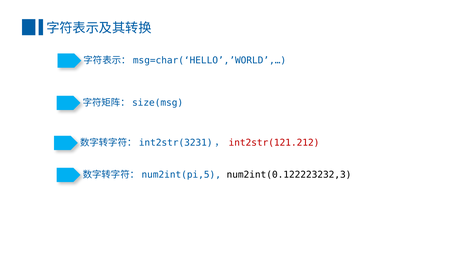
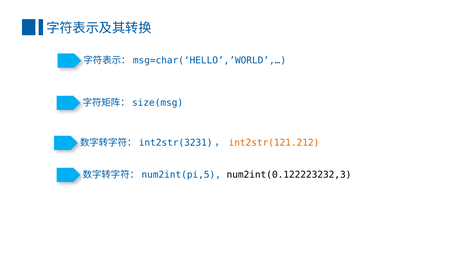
int2str(121.212 colour: red -> orange
